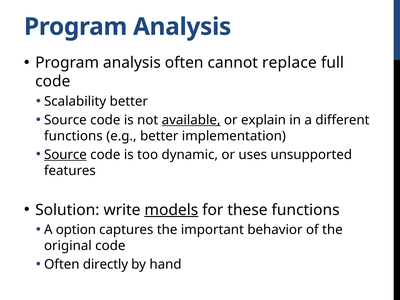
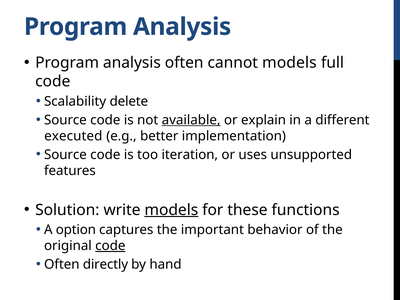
cannot replace: replace -> models
Scalability better: better -> delete
functions at (73, 136): functions -> executed
Source at (65, 155) underline: present -> none
dynamic: dynamic -> iteration
code at (110, 246) underline: none -> present
